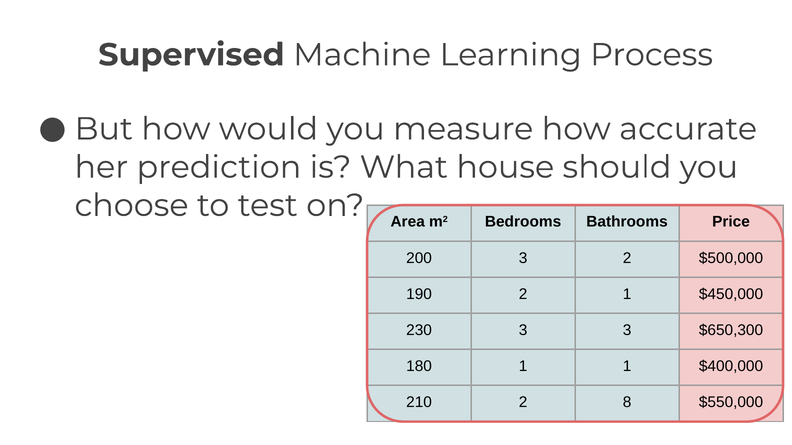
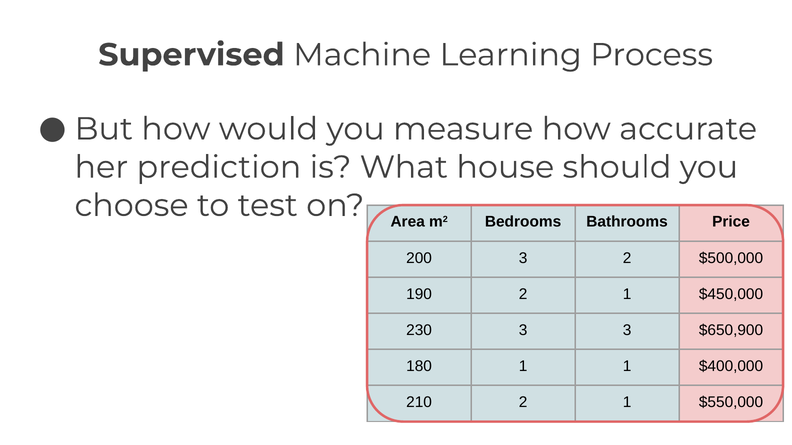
$650,300: $650,300 -> $650,900
210 2 8: 8 -> 1
